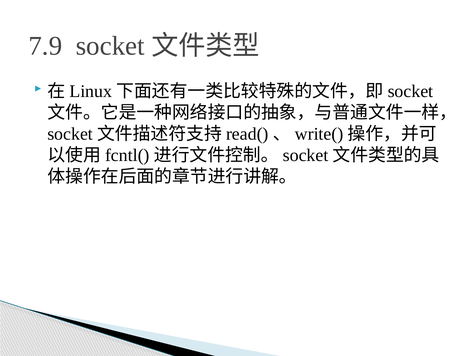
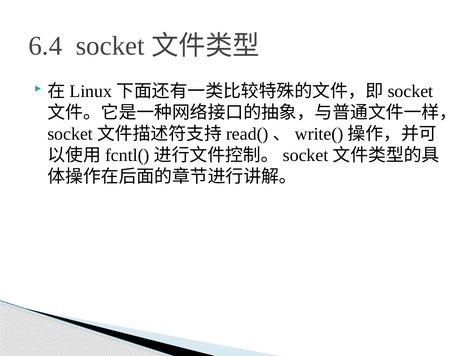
7.9: 7.9 -> 6.4
